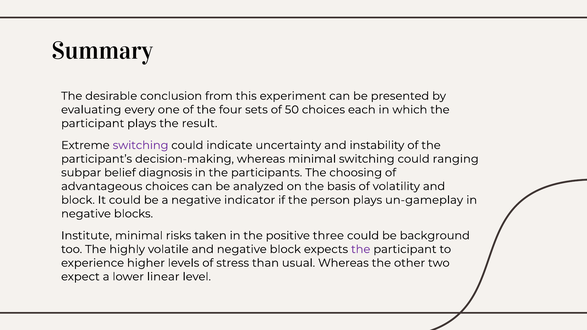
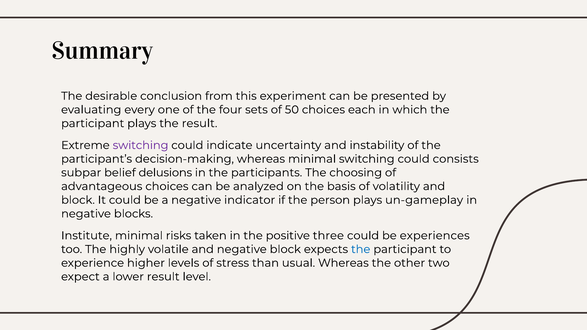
ranging: ranging -> consists
diagnosis: diagnosis -> delusions
background: background -> experiences
the at (361, 249) colour: purple -> blue
lower linear: linear -> result
